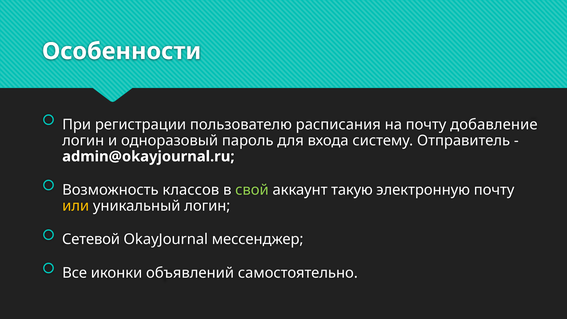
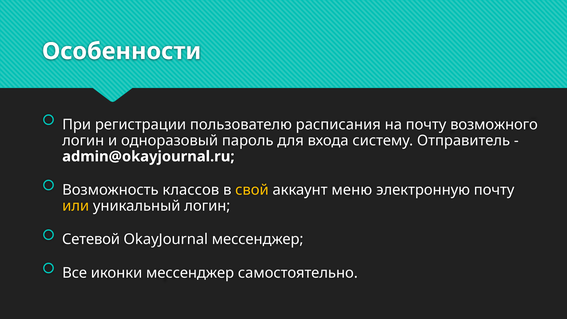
добавление: добавление -> возможного
свой colour: light green -> yellow
такую: такую -> меню
иконки объявлений: объявлений -> мессенджер
